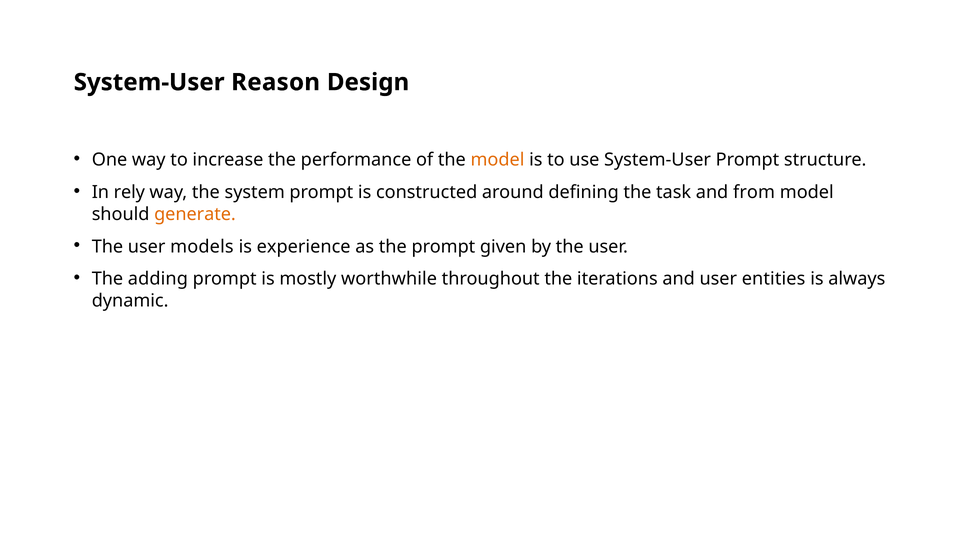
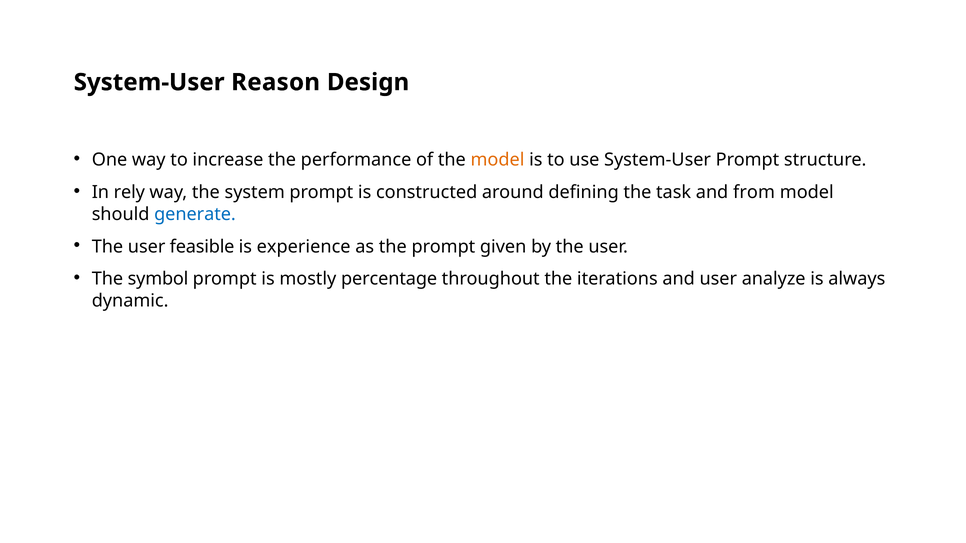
generate colour: orange -> blue
models: models -> feasible
adding: adding -> symbol
worthwhile: worthwhile -> percentage
entities: entities -> analyze
